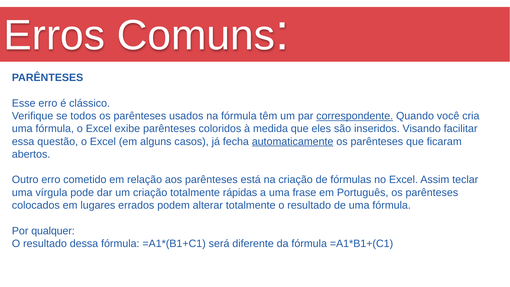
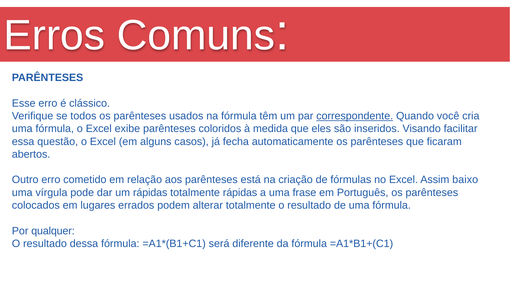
automaticamente underline: present -> none
teclar: teclar -> baixo
um criação: criação -> rápidas
